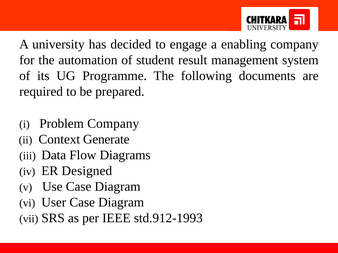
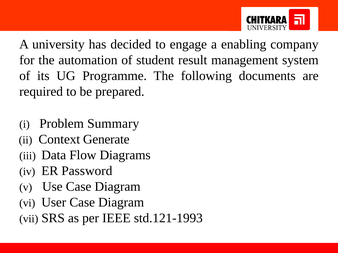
Problem Company: Company -> Summary
Designed: Designed -> Password
std.912-1993: std.912-1993 -> std.121-1993
